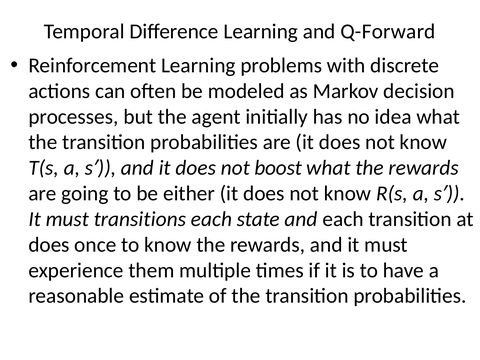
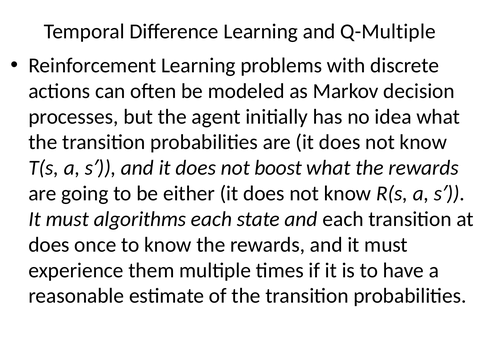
Q-Forward: Q-Forward -> Q-Multiple
transitions: transitions -> algorithms
